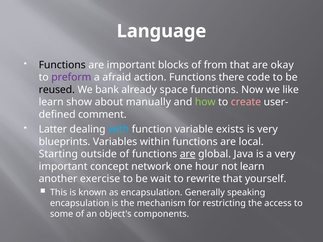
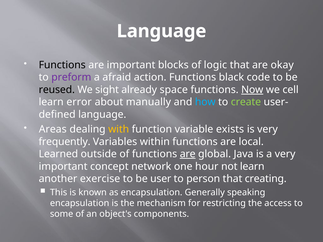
from: from -> logic
there: there -> black
bank: bank -> sight
Now underline: none -> present
like: like -> cell
show: show -> error
how colour: light green -> light blue
create colour: pink -> light green
comment at (102, 115): comment -> language
Latter: Latter -> Areas
with colour: light blue -> yellow
blueprints: blueprints -> frequently
Starting: Starting -> Learned
wait: wait -> user
rewrite: rewrite -> person
yourself: yourself -> creating
